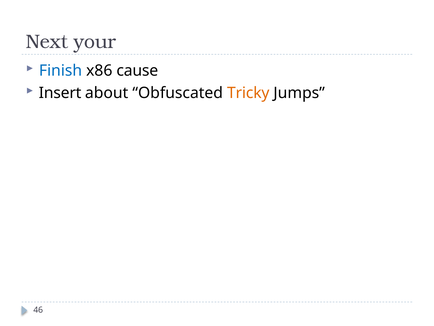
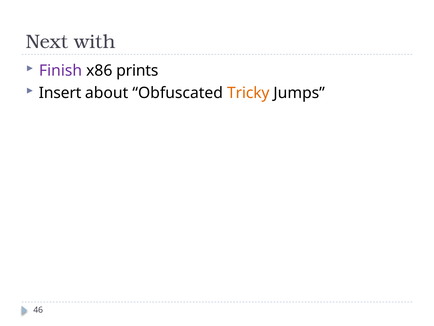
your: your -> with
Finish colour: blue -> purple
cause: cause -> prints
